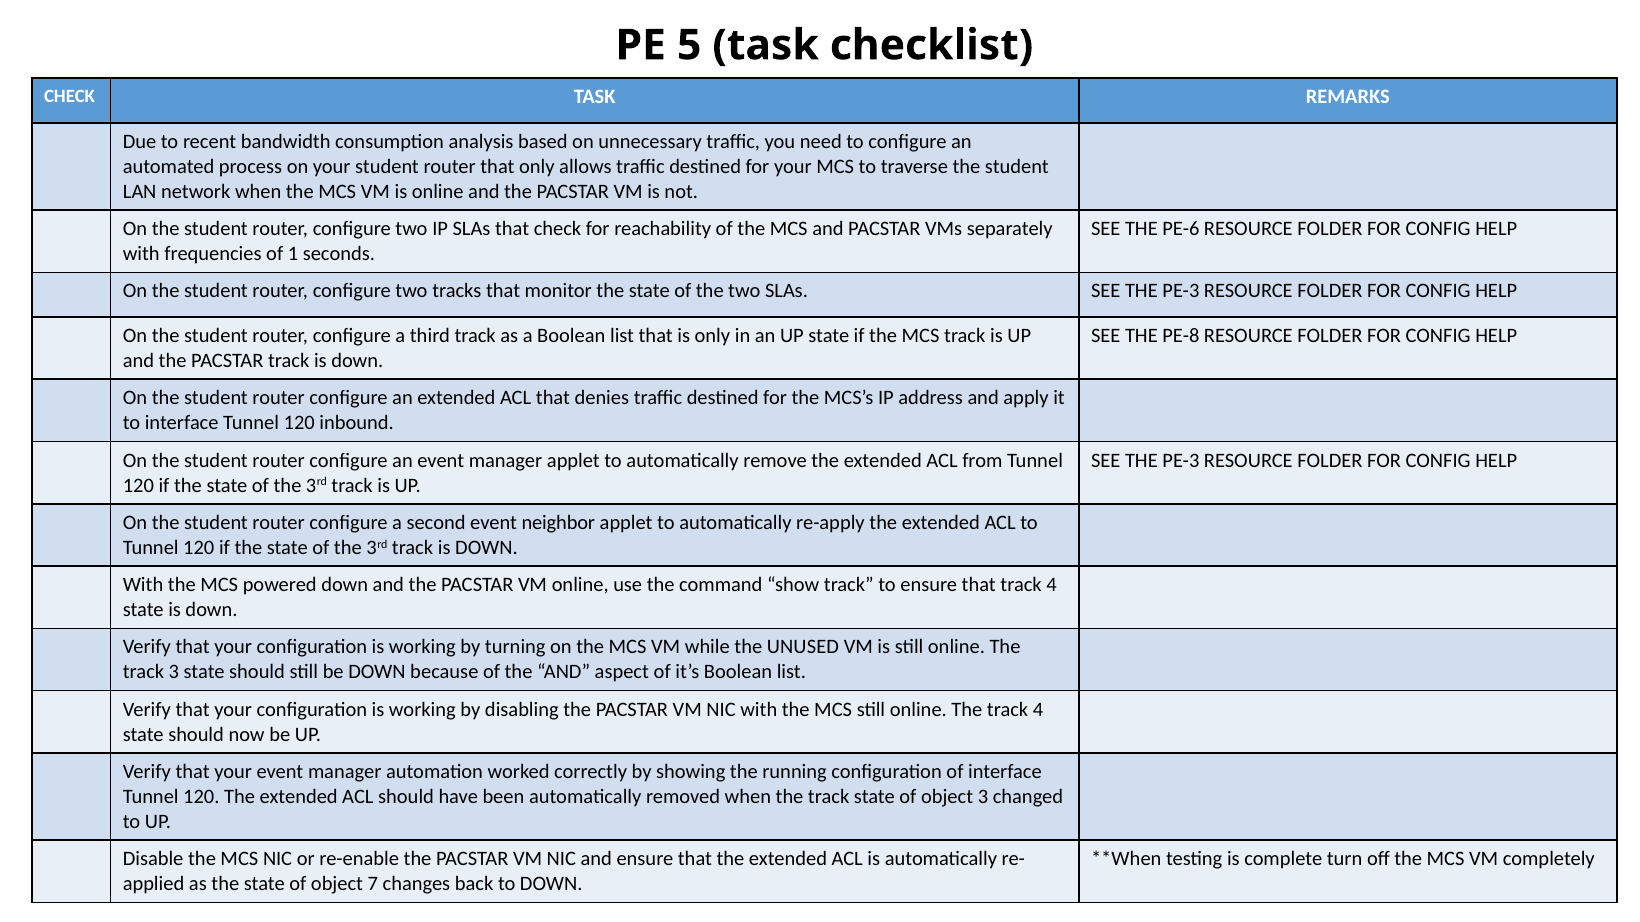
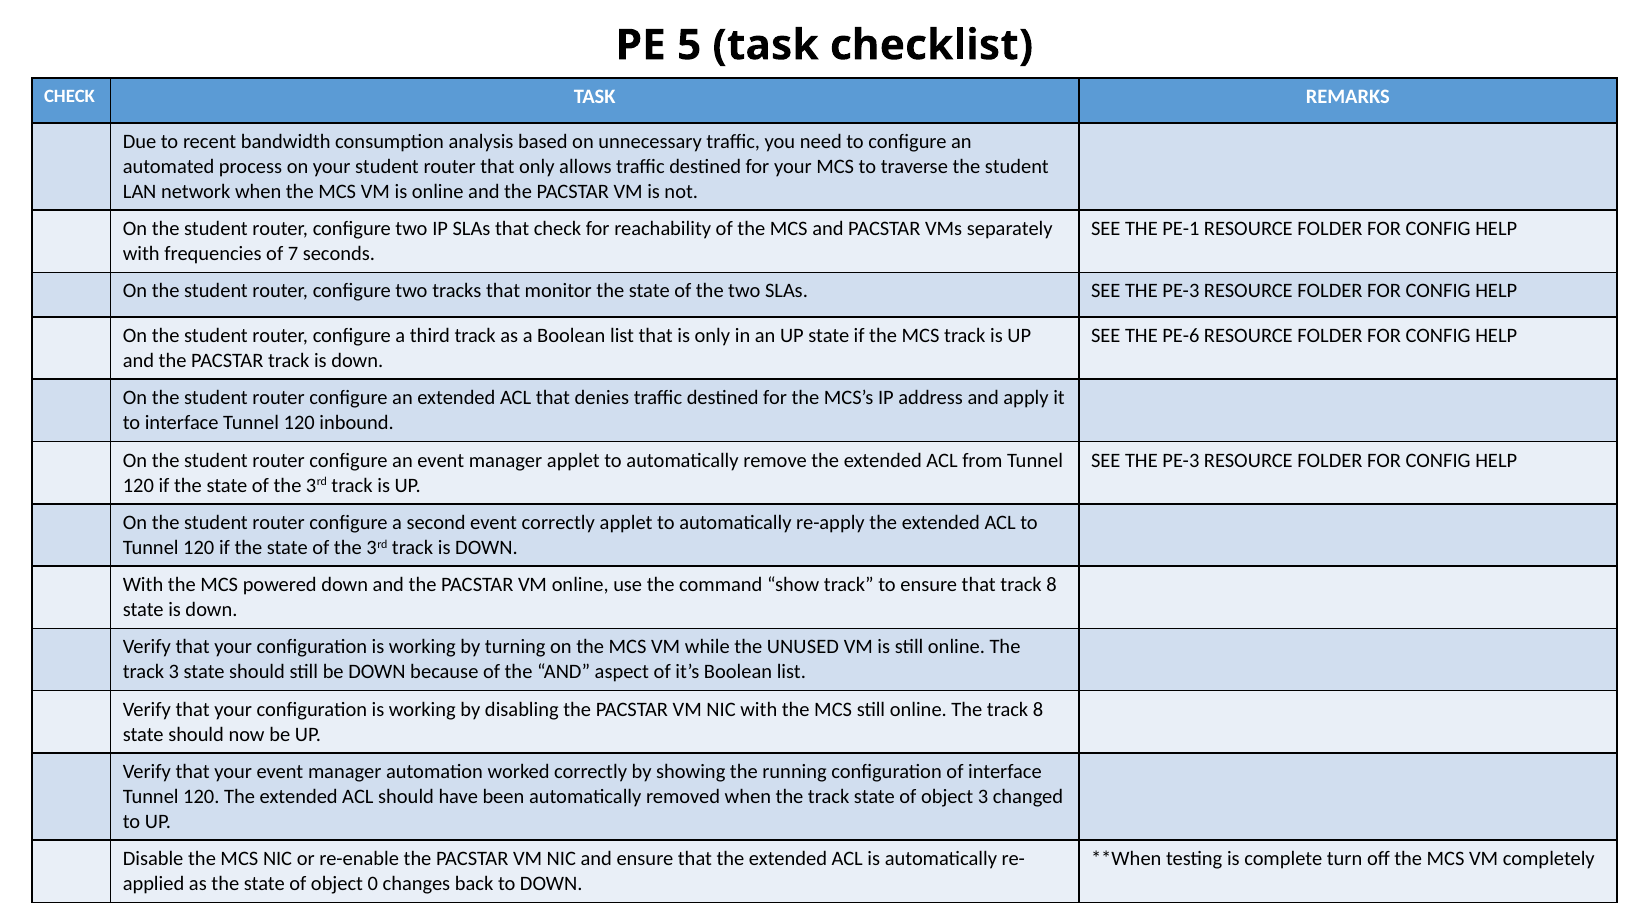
PE-6: PE-6 -> PE-1
1: 1 -> 7
PE-8: PE-8 -> PE-6
event neighbor: neighbor -> correctly
that track 4: 4 -> 8
The track 4: 4 -> 8
7: 7 -> 0
